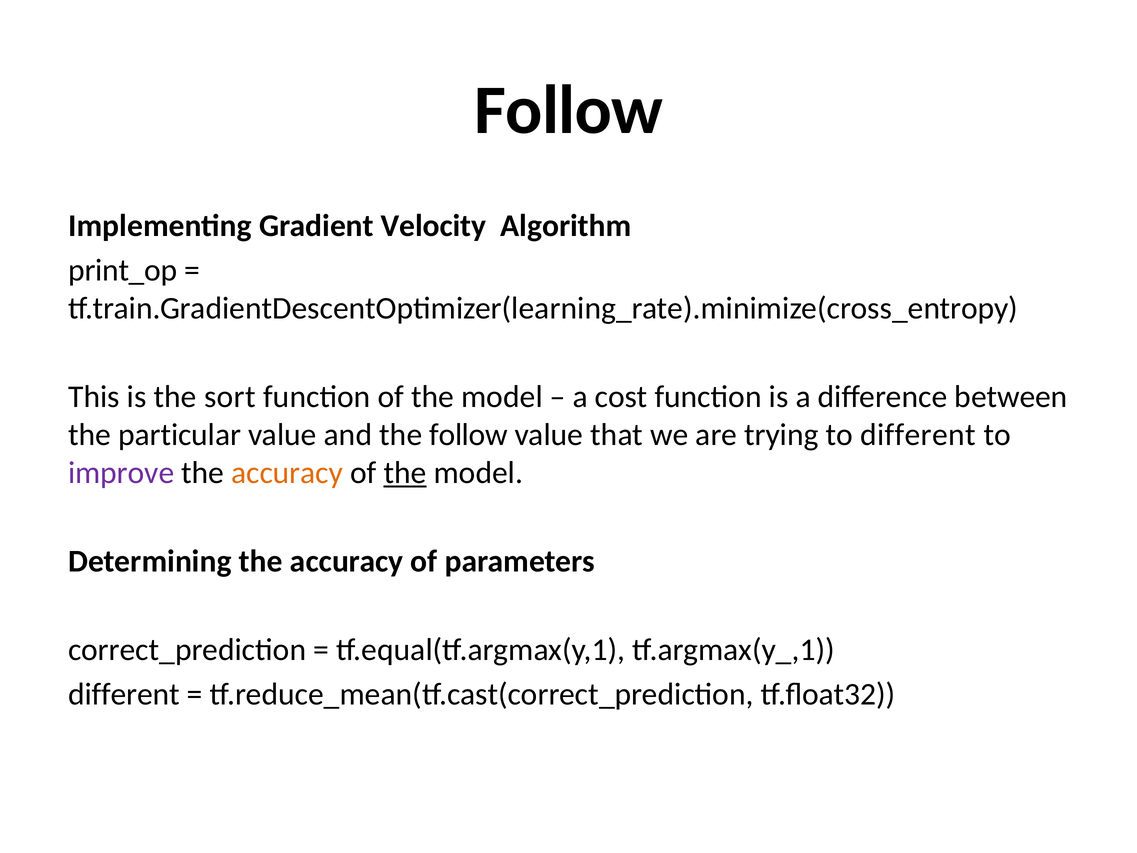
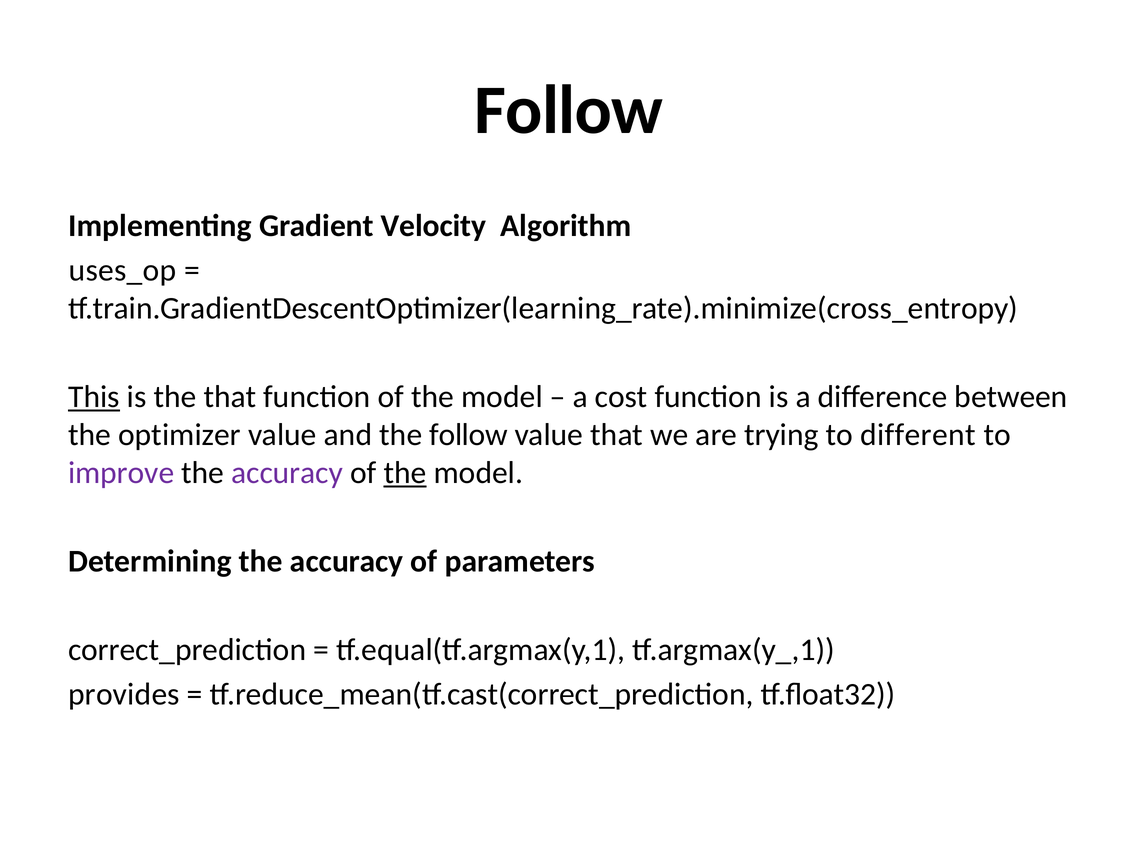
print_op: print_op -> uses_op
This underline: none -> present
the sort: sort -> that
particular: particular -> optimizer
accuracy at (287, 473) colour: orange -> purple
different at (124, 694): different -> provides
